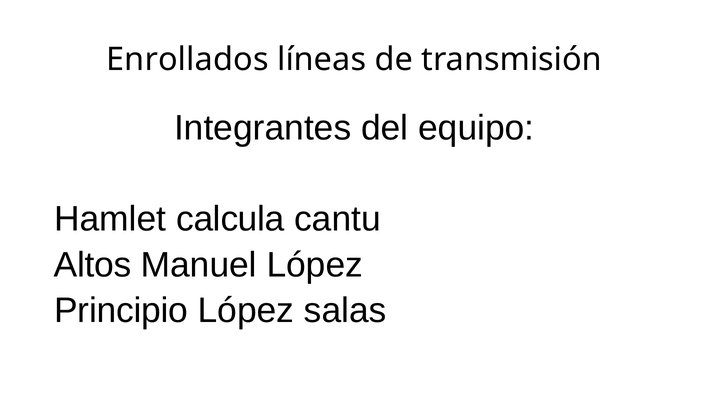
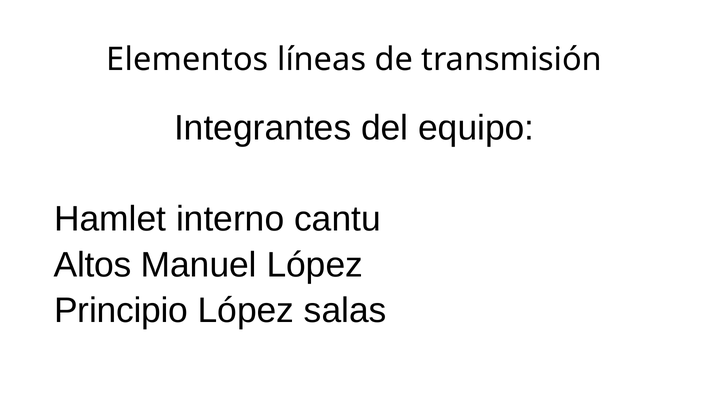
Enrollados: Enrollados -> Elementos
calcula: calcula -> interno
